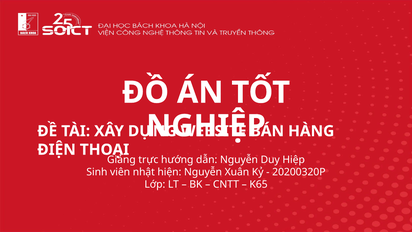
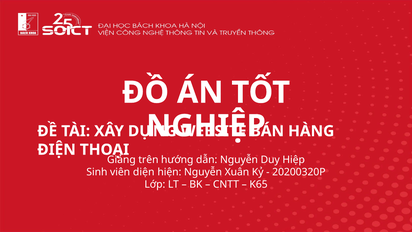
trực: trực -> trên
nhật: nhật -> diện
